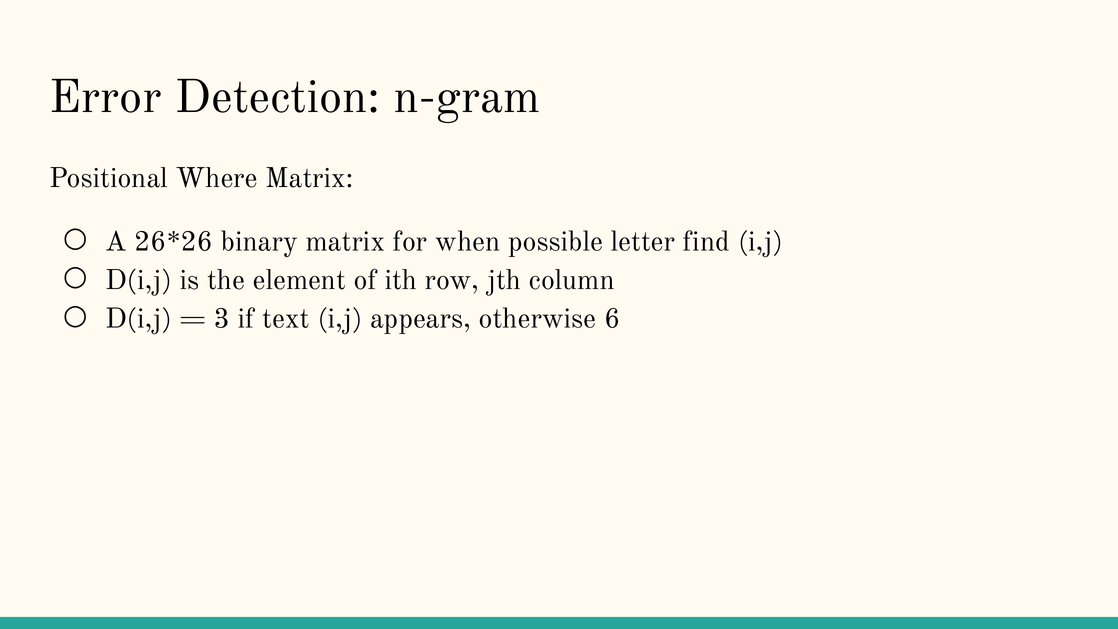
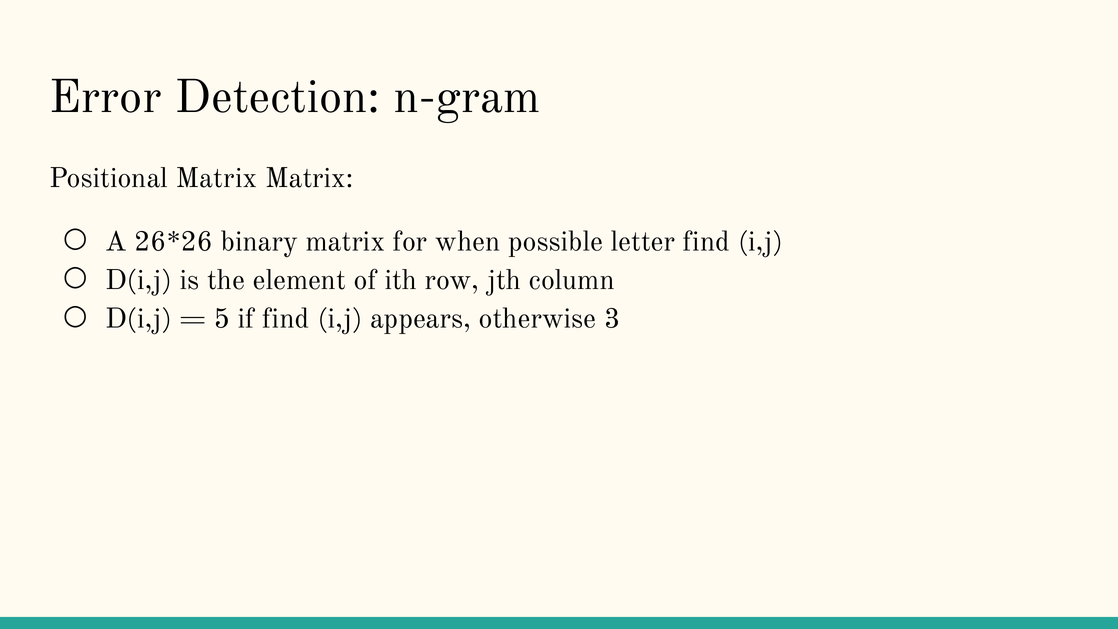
Positional Where: Where -> Matrix
3: 3 -> 5
if text: text -> find
6: 6 -> 3
